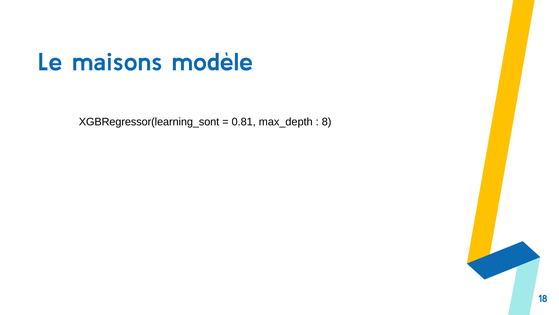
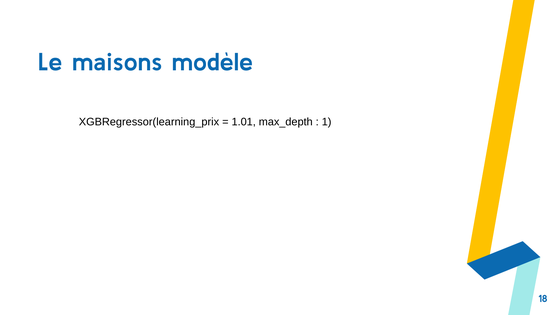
XGBRegressor(learning_sont: XGBRegressor(learning_sont -> XGBRegressor(learning_prix
0.81: 0.81 -> 1.01
8: 8 -> 1
